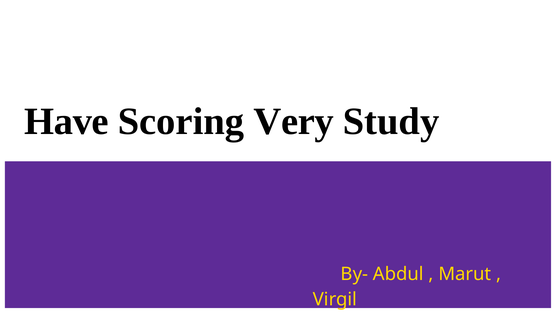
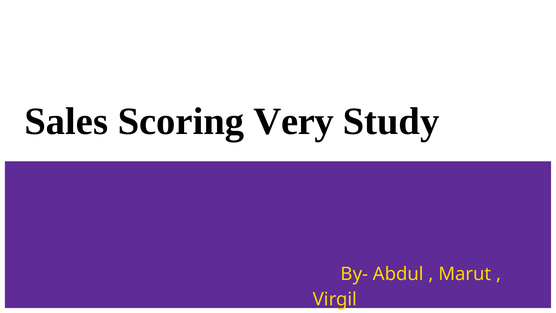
Have: Have -> Sales
